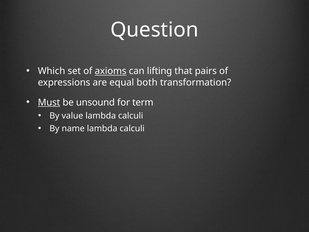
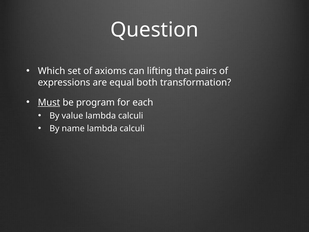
axioms underline: present -> none
unsound: unsound -> program
term: term -> each
